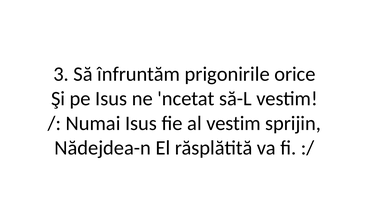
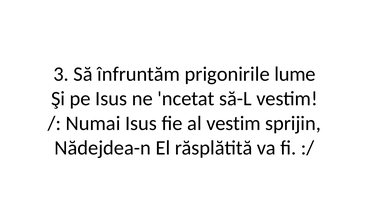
orice: orice -> lume
